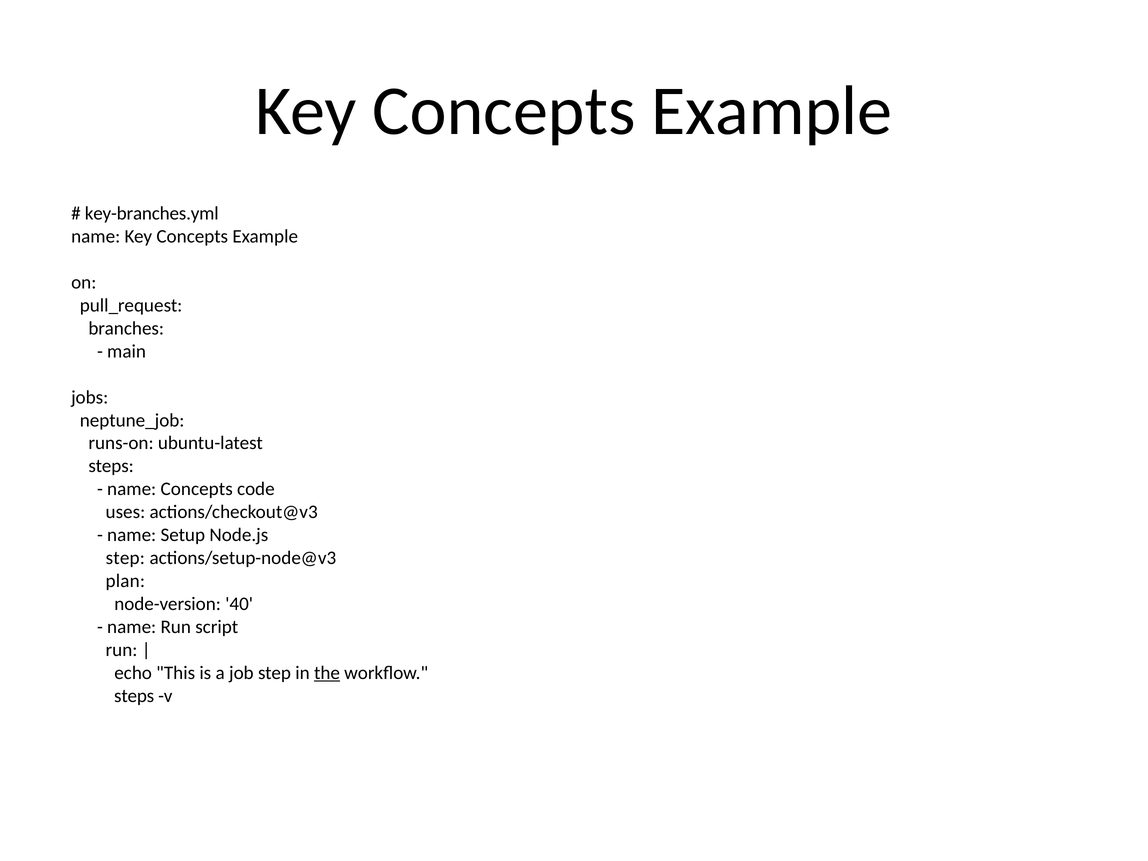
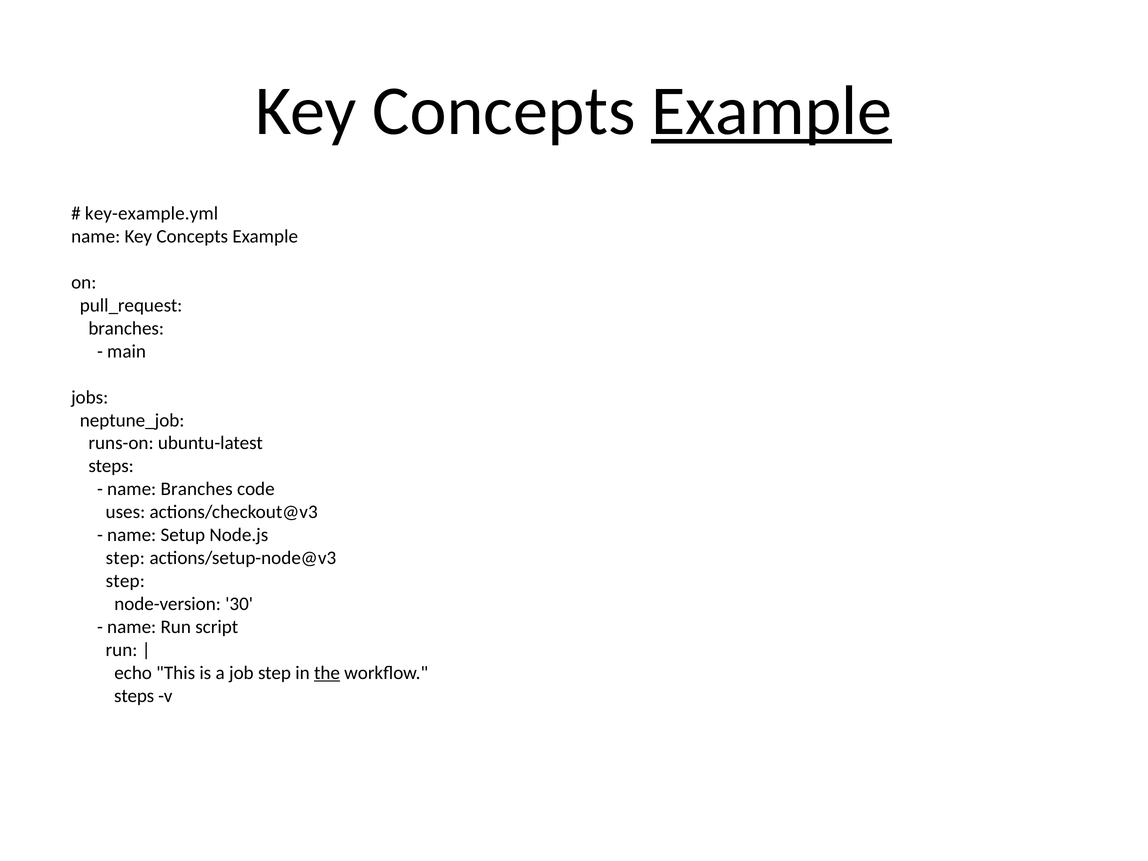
Example at (772, 111) underline: none -> present
key-branches.yml: key-branches.yml -> key-example.yml
name Concepts: Concepts -> Branches
plan at (125, 581): plan -> step
40: 40 -> 30
